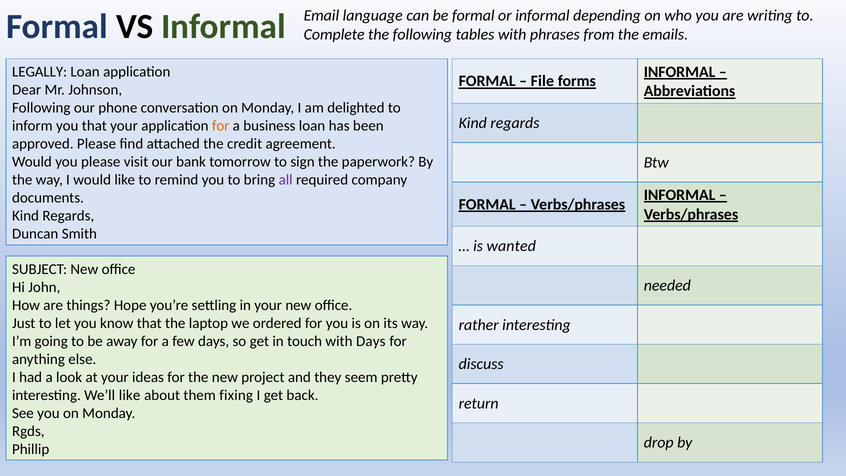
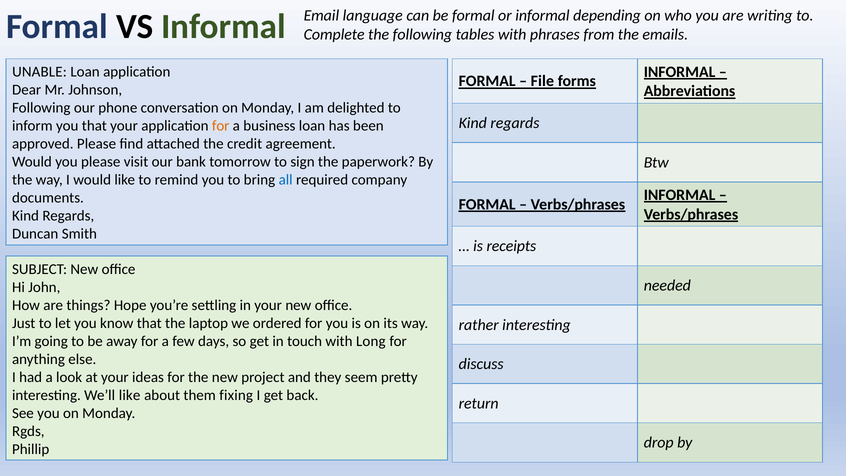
LEGALLY: LEGALLY -> UNABLE
all colour: purple -> blue
wanted: wanted -> receipts
with Days: Days -> Long
